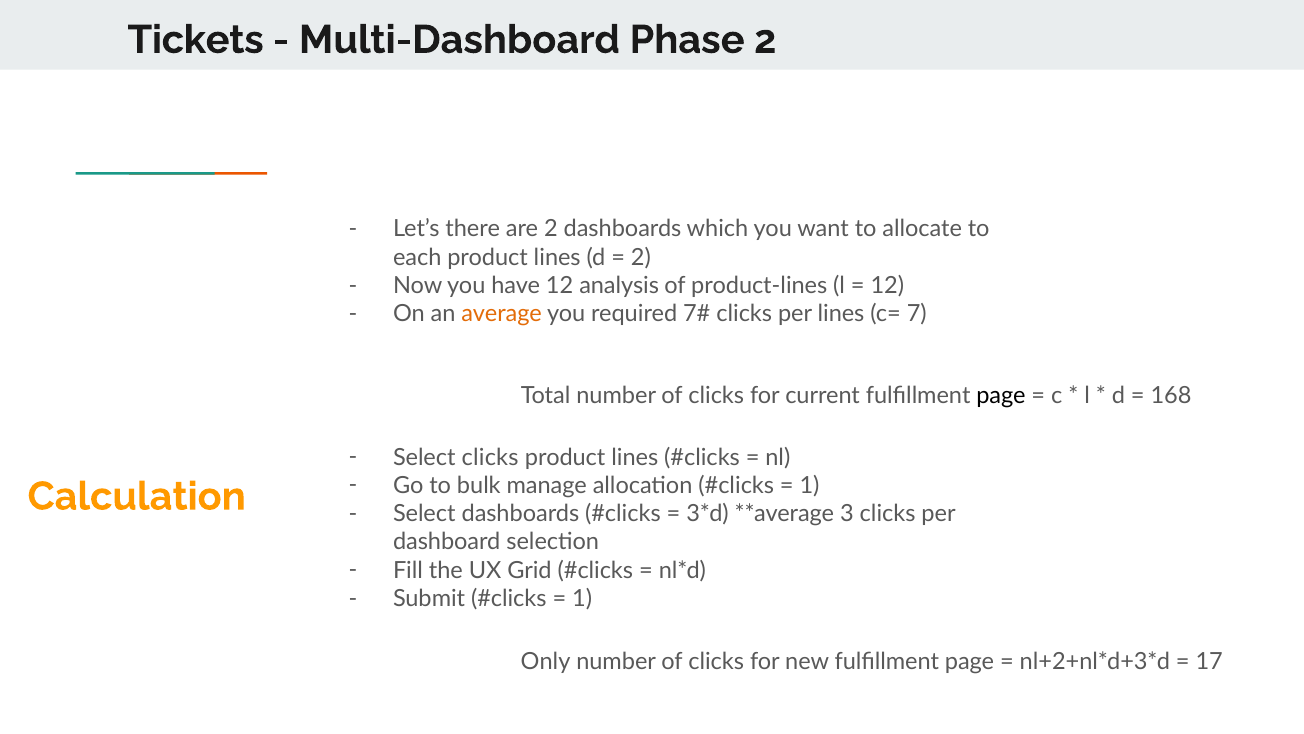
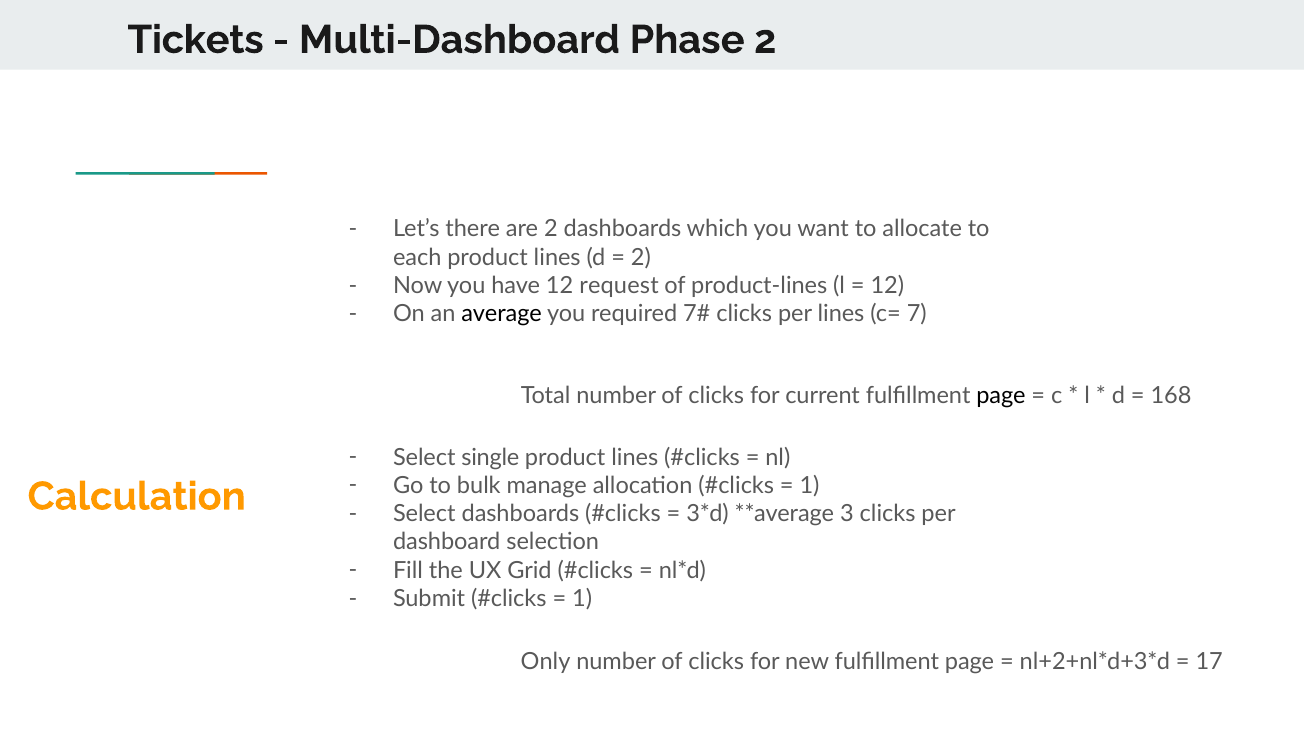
analysis: analysis -> request
average colour: orange -> black
Select clicks: clicks -> single
